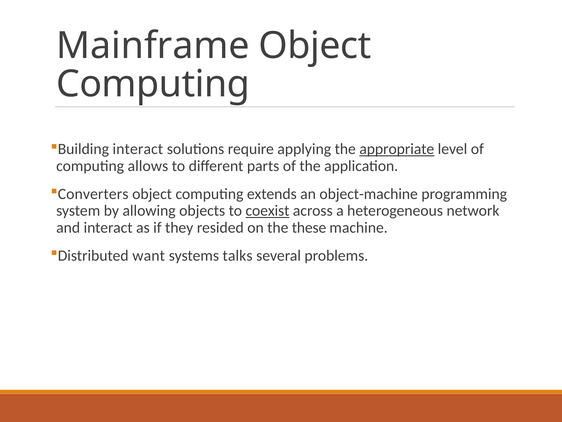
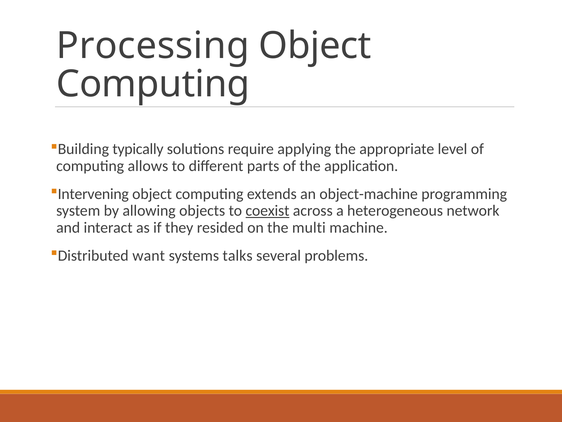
Mainframe: Mainframe -> Processing
Building interact: interact -> typically
appropriate underline: present -> none
Converters: Converters -> Intervening
these: these -> multi
